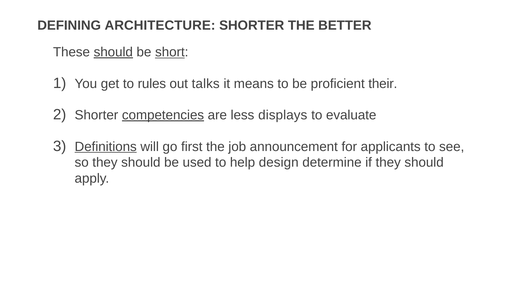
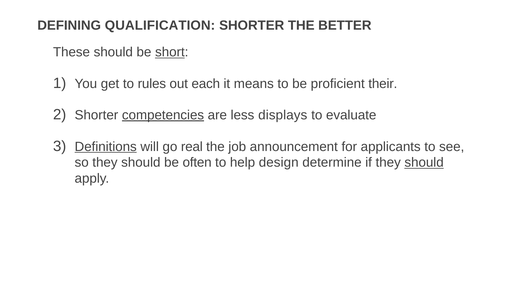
ARCHITECTURE: ARCHITECTURE -> QUALIFICATION
should at (113, 52) underline: present -> none
talks: talks -> each
first: first -> real
used: used -> often
should at (424, 163) underline: none -> present
